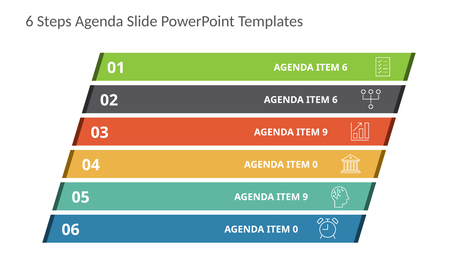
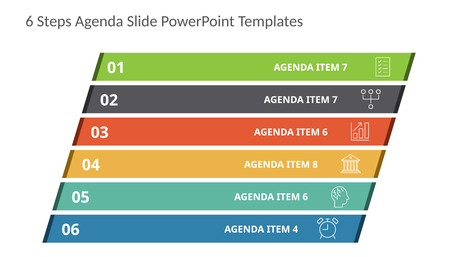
6 at (345, 68): 6 -> 7
6 at (335, 100): 6 -> 7
9 at (325, 133): 9 -> 6
0 at (315, 165): 0 -> 8
9 at (305, 198): 9 -> 6
0 at (295, 230): 0 -> 4
